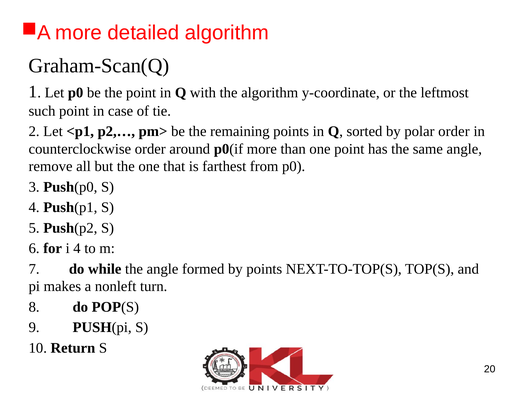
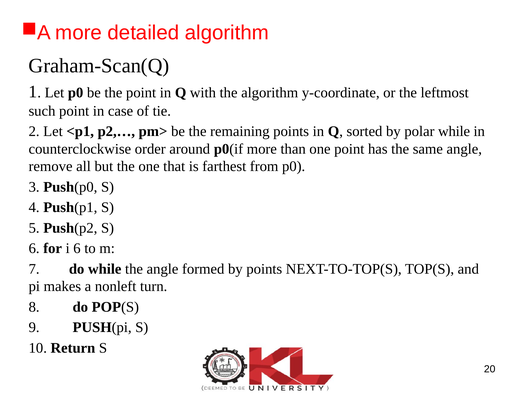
polar order: order -> while
i 4: 4 -> 6
